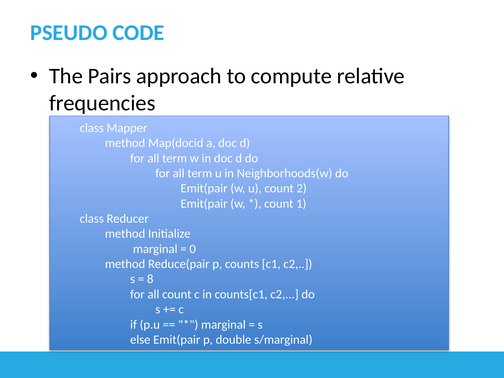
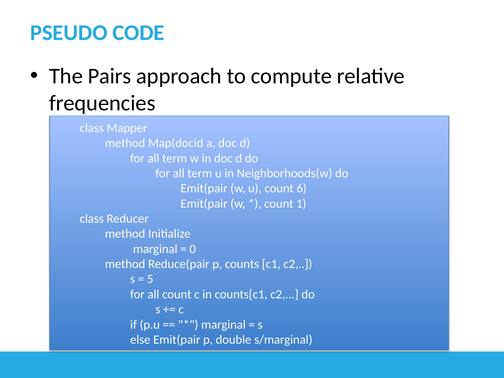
2: 2 -> 6
8: 8 -> 5
